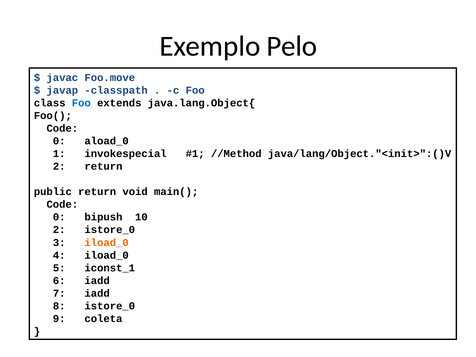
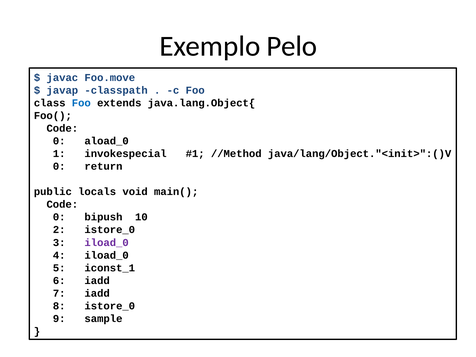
2 at (59, 166): 2 -> 0
public return: return -> locals
iload_0 at (107, 243) colour: orange -> purple
coleta: coleta -> sample
